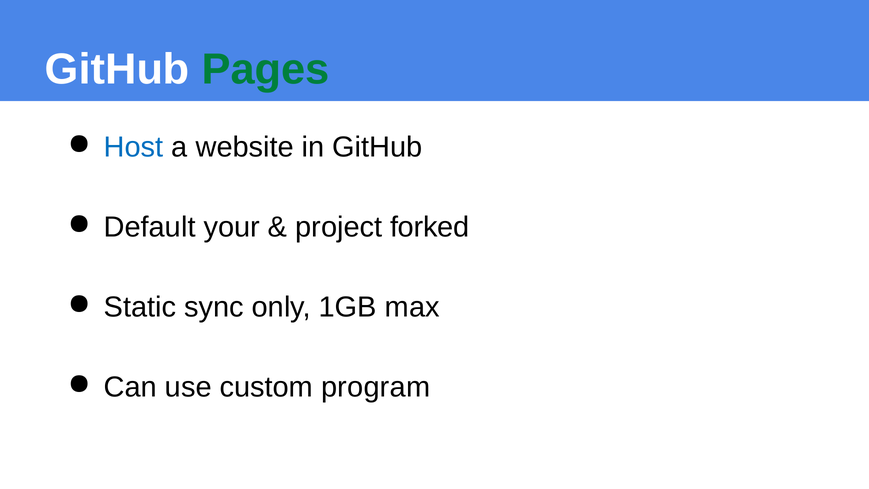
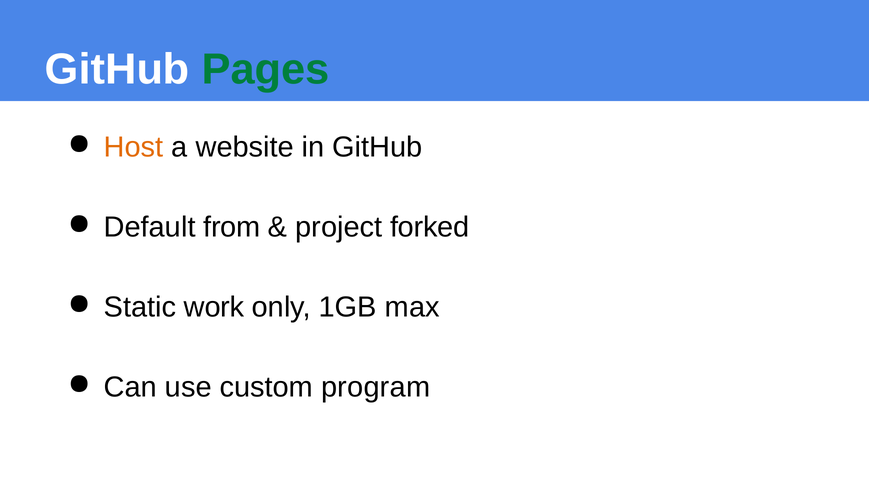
Host colour: blue -> orange
your: your -> from
sync: sync -> work
